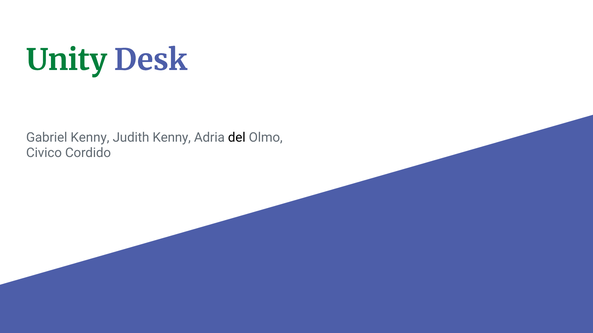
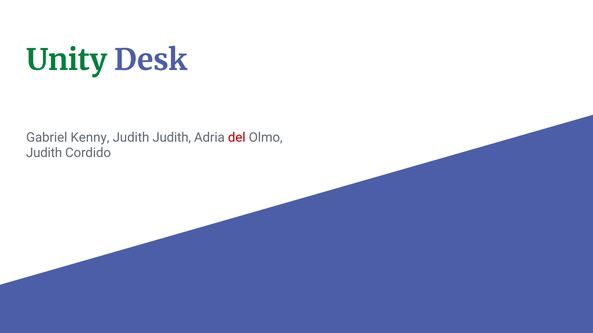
Judith Kenny: Kenny -> Judith
del colour: black -> red
Civico at (44, 153): Civico -> Judith
